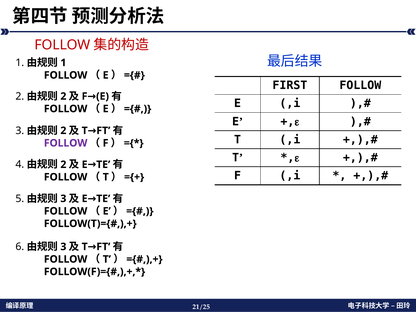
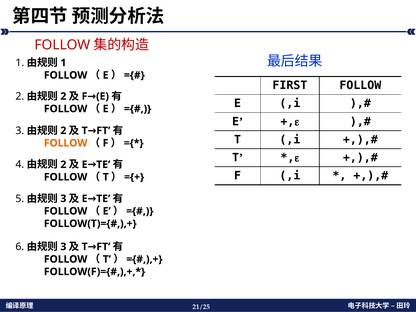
FOLLOW at (66, 143) colour: purple -> orange
